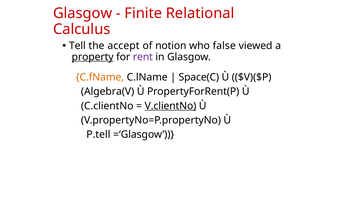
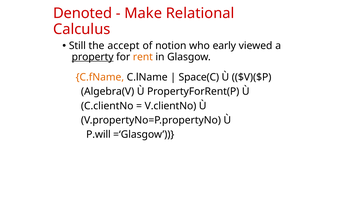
Glasgow at (83, 13): Glasgow -> Denoted
Finite: Finite -> Make
Tell: Tell -> Still
false: false -> early
rent colour: purple -> orange
V.clientNo underline: present -> none
P.tell: P.tell -> P.will
